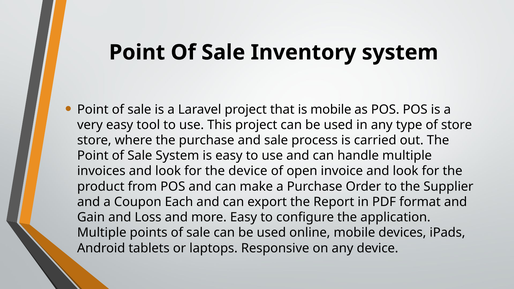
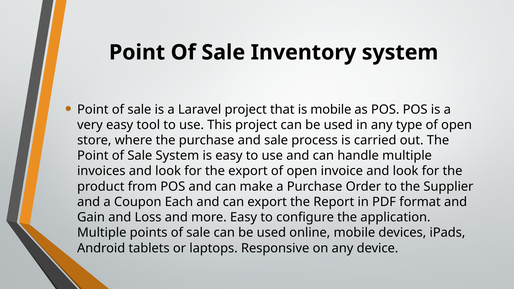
type of store: store -> open
the device: device -> export
